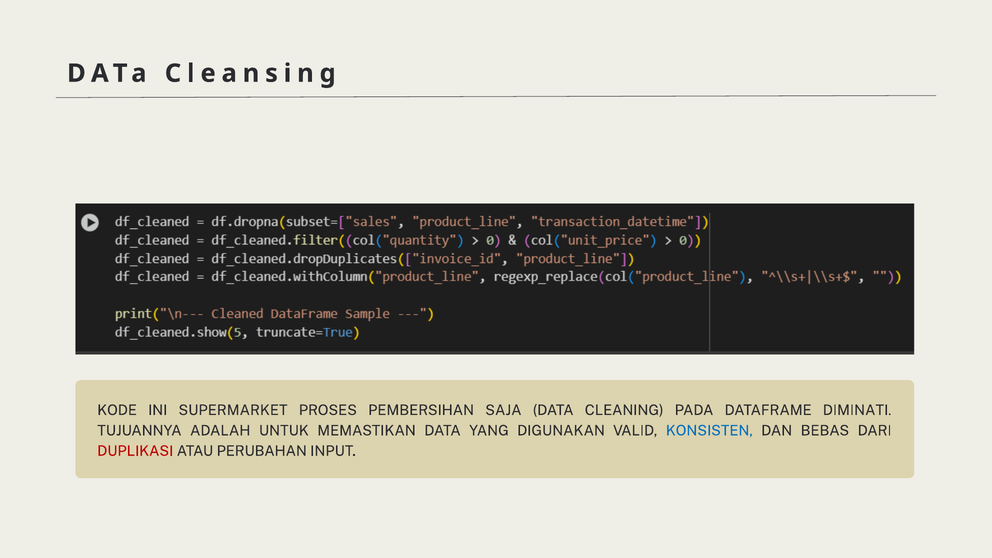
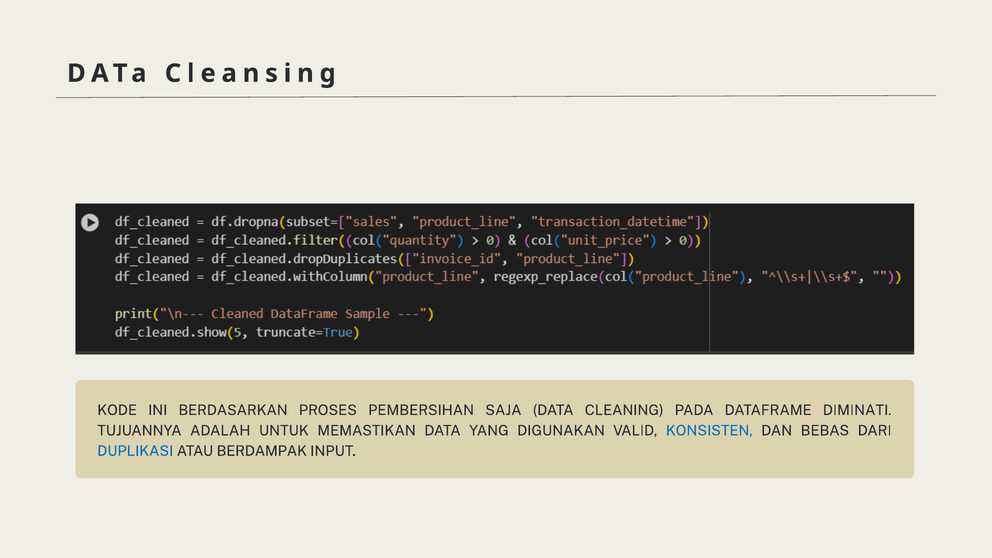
SUPERMARKET: SUPERMARKET -> BERDASARKAN
DUPLIKASI colour: red -> blue
PERUBAHAN: PERUBAHAN -> BERDAMPAK
